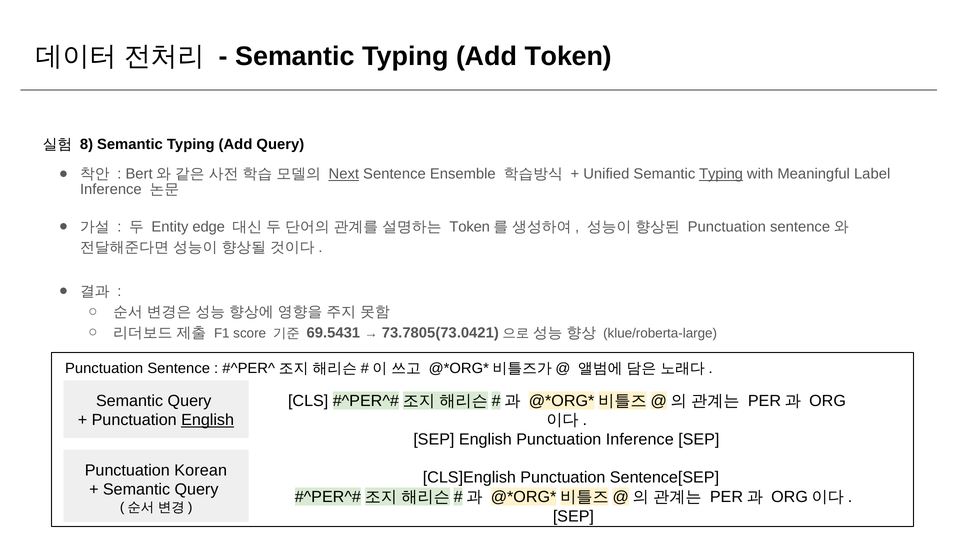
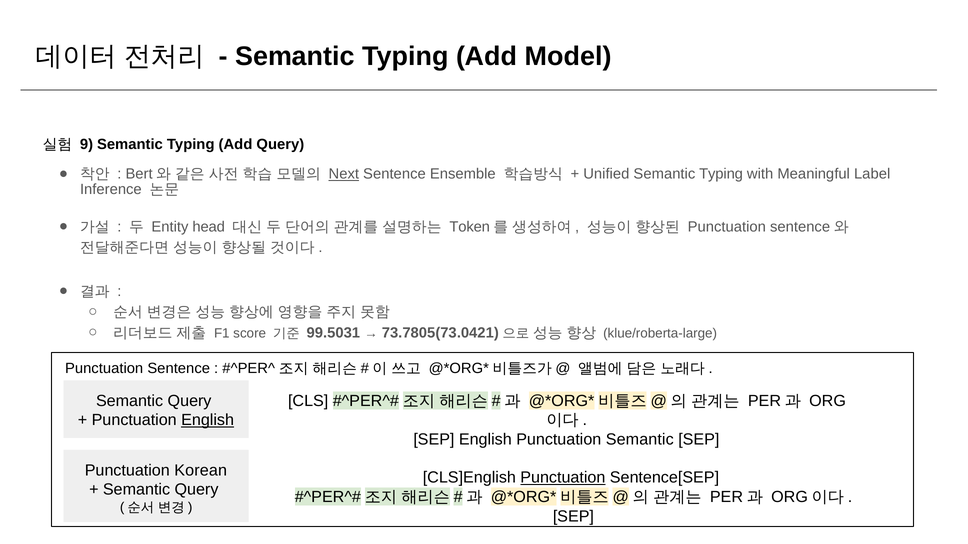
Add Token: Token -> Model
8: 8 -> 9
Typing at (721, 174) underline: present -> none
edge: edge -> head
69.5431: 69.5431 -> 99.5031
Punctuation Inference: Inference -> Semantic
Punctuation at (563, 478) underline: none -> present
